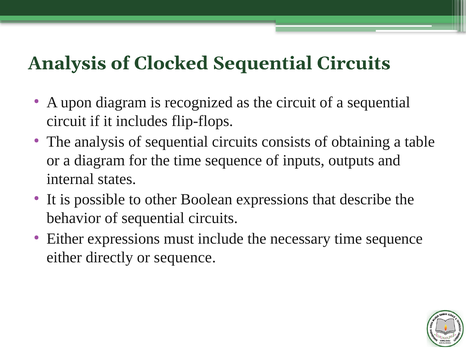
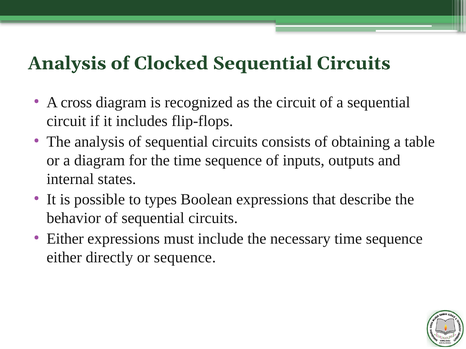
upon: upon -> cross
other: other -> types
